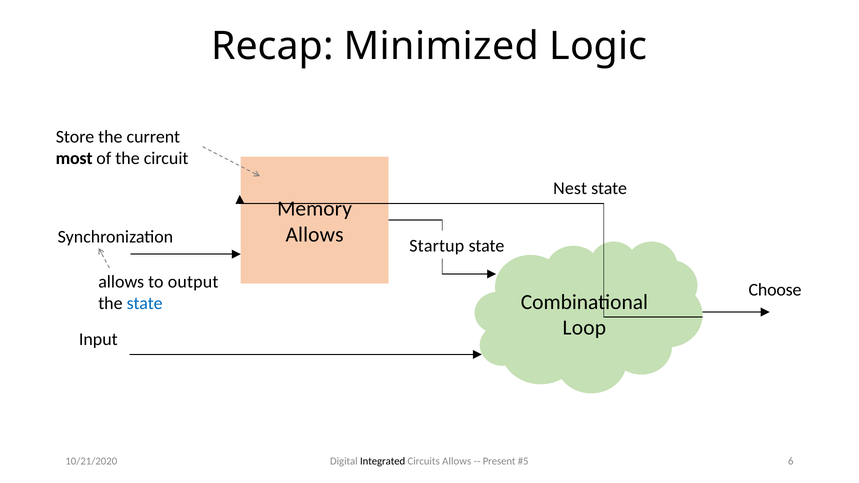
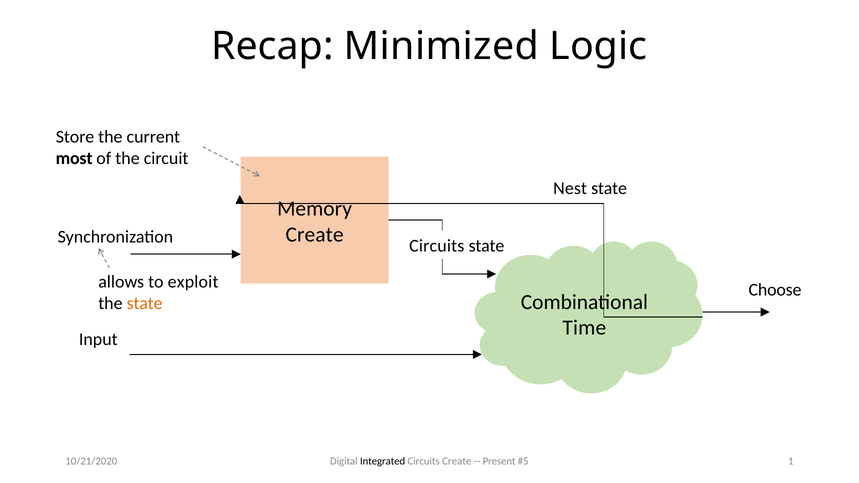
Allows at (315, 235): Allows -> Create
Startup at (437, 246): Startup -> Circuits
output: output -> exploit
state at (145, 304) colour: blue -> orange
Loop: Loop -> Time
Circuits Allows: Allows -> Create
6: 6 -> 1
